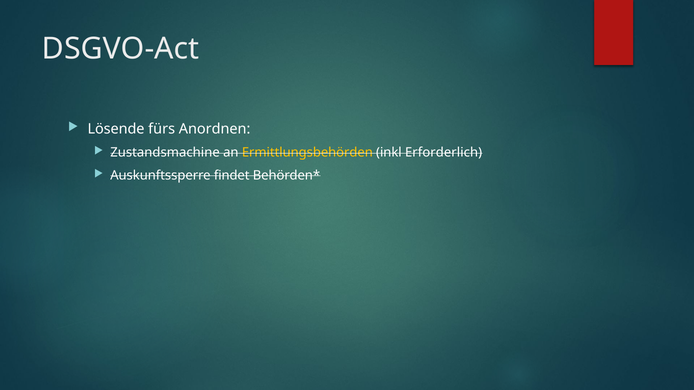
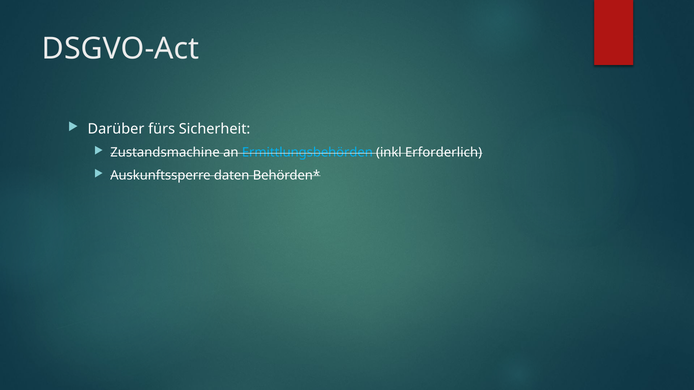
Lösende: Lösende -> Darüber
Anordnen: Anordnen -> Sicherheit
Ermittlungsbehörden colour: yellow -> light blue
findet: findet -> daten
